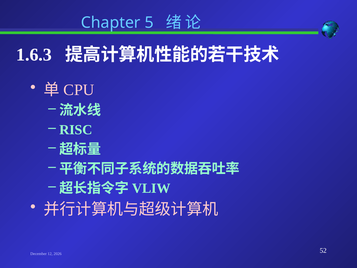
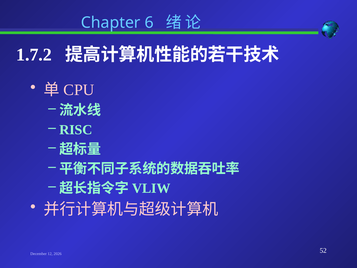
5: 5 -> 6
1.6.3: 1.6.3 -> 1.7.2
